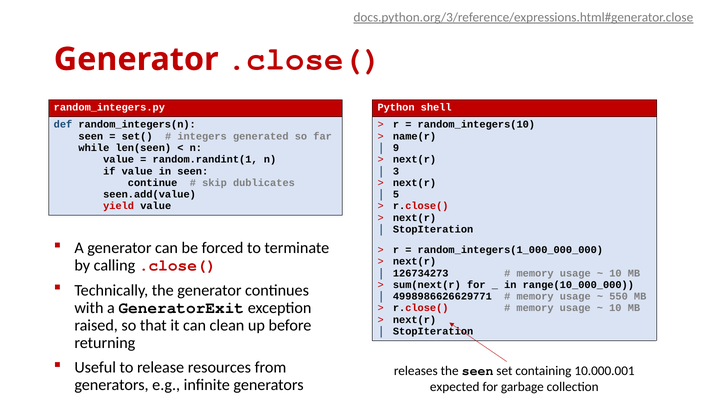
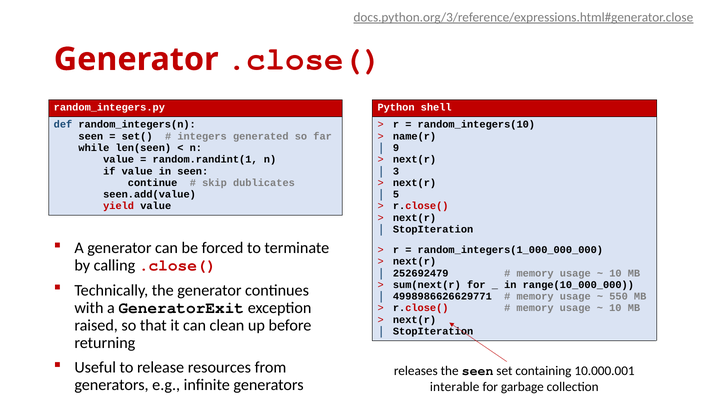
126734273: 126734273 -> 252692479
expected: expected -> interable
